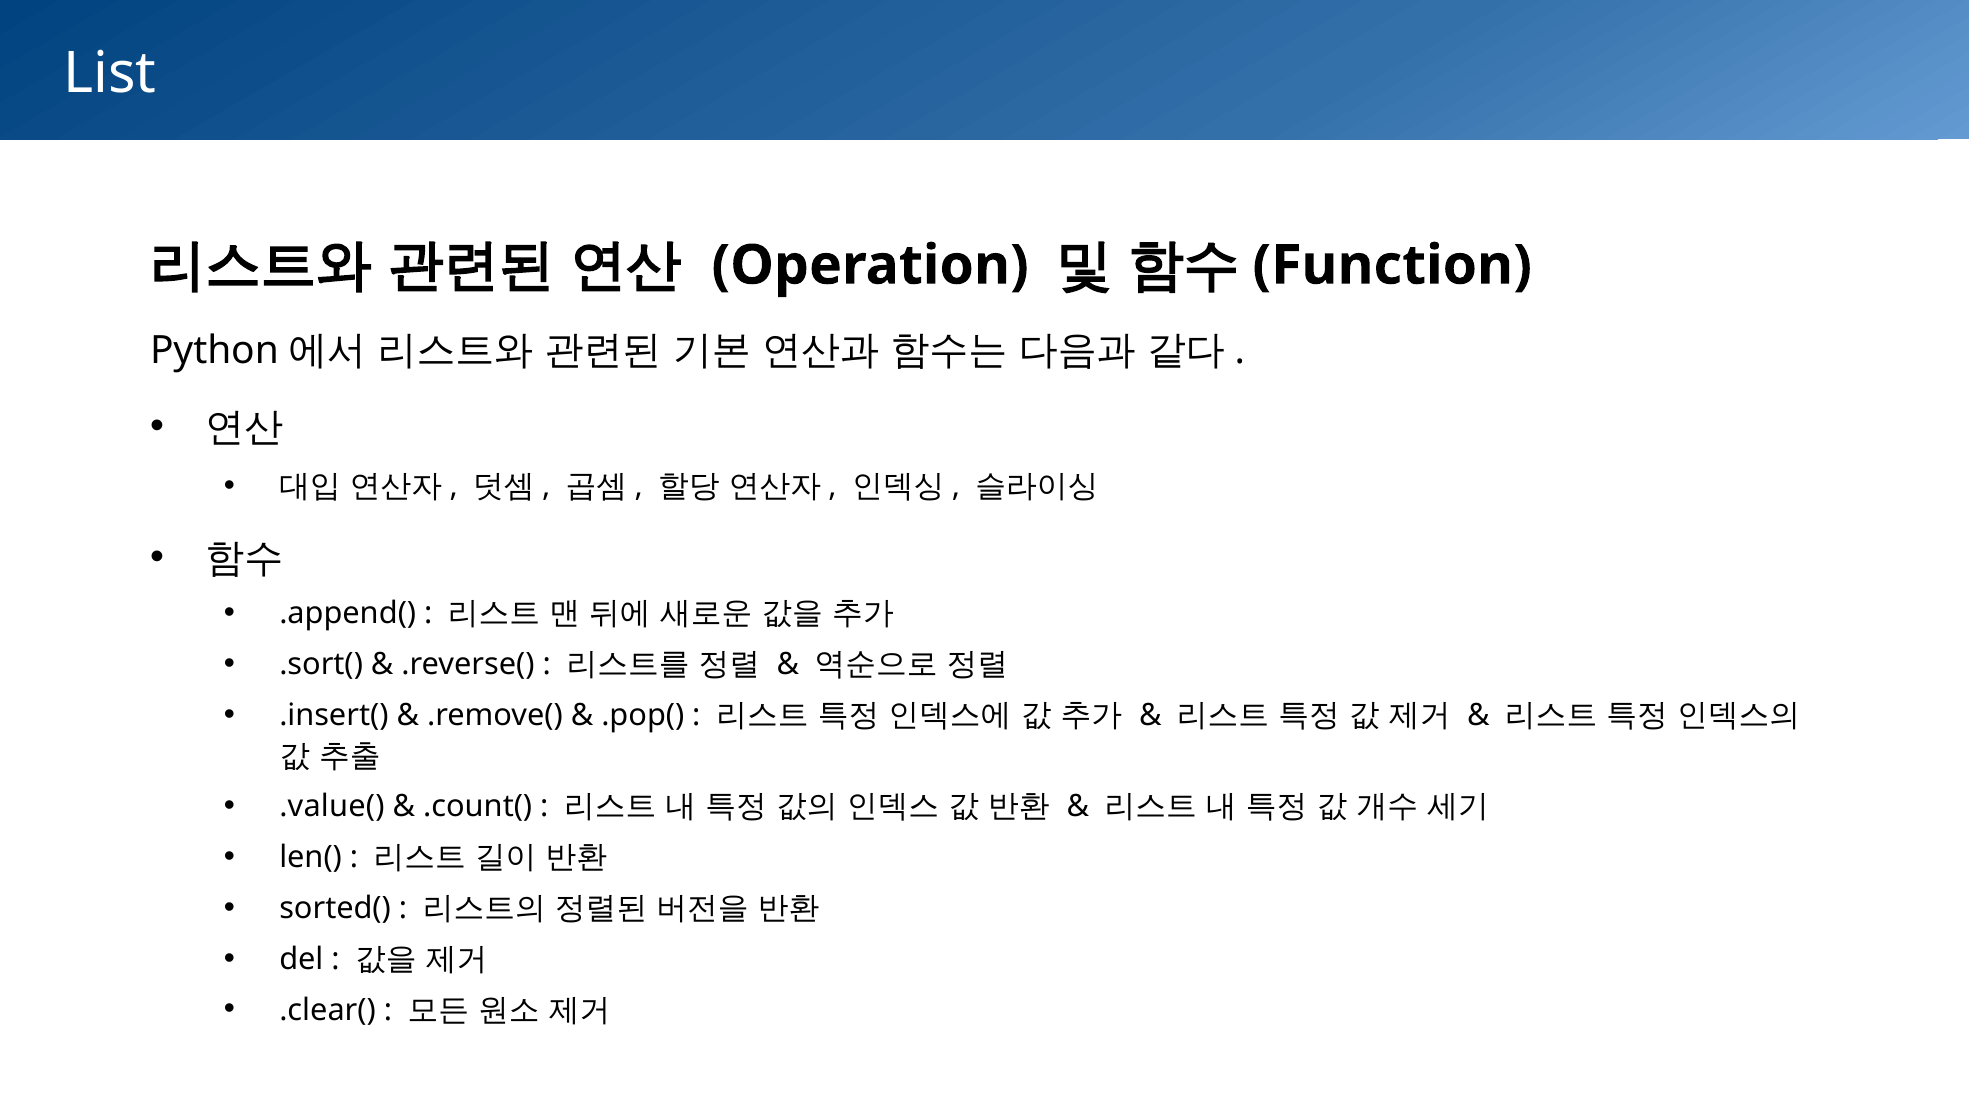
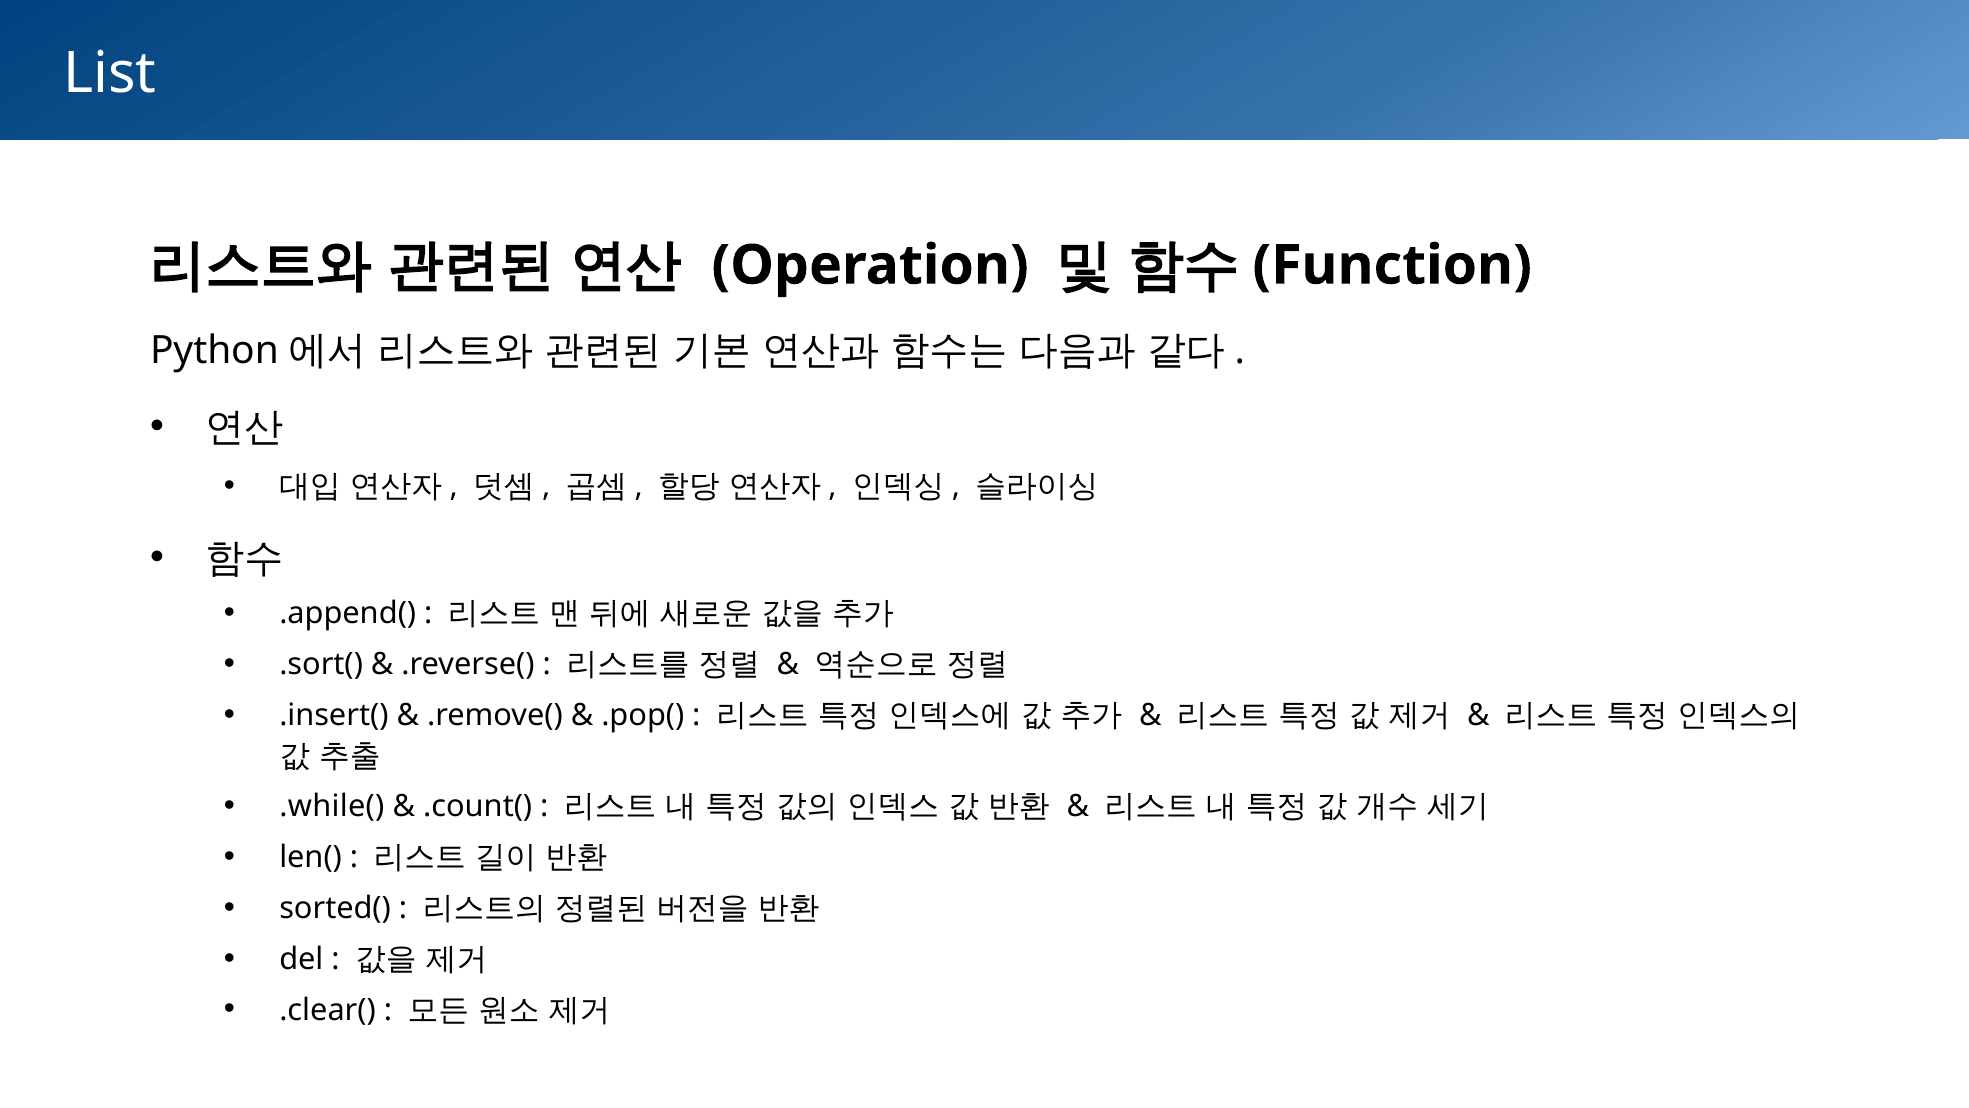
.value(: .value( -> .while(
